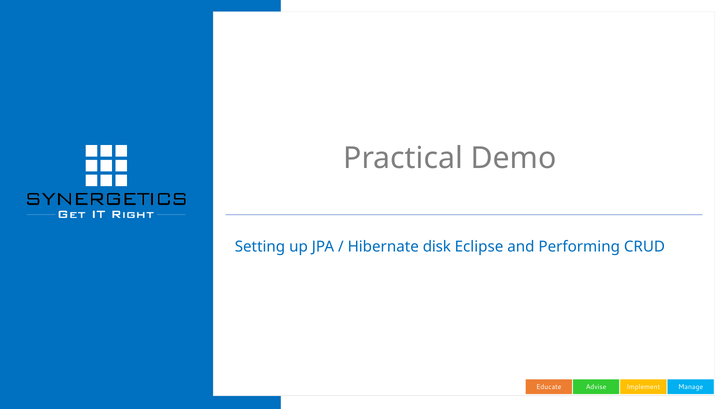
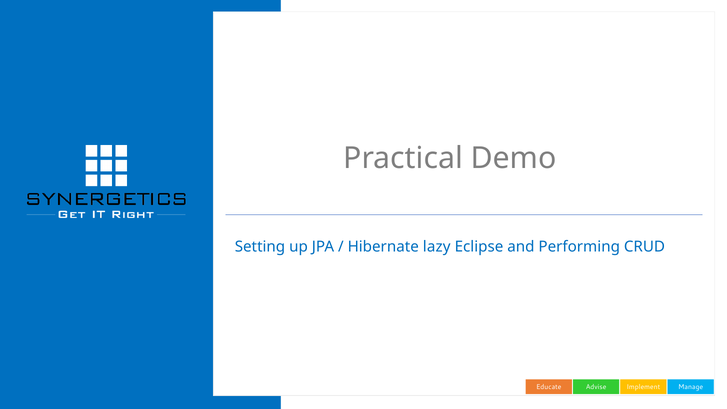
disk: disk -> lazy
